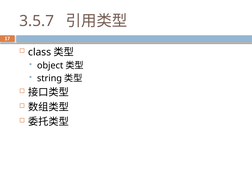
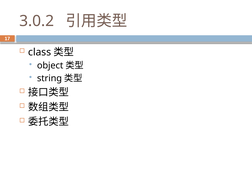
3.5.7: 3.5.7 -> 3.0.2
